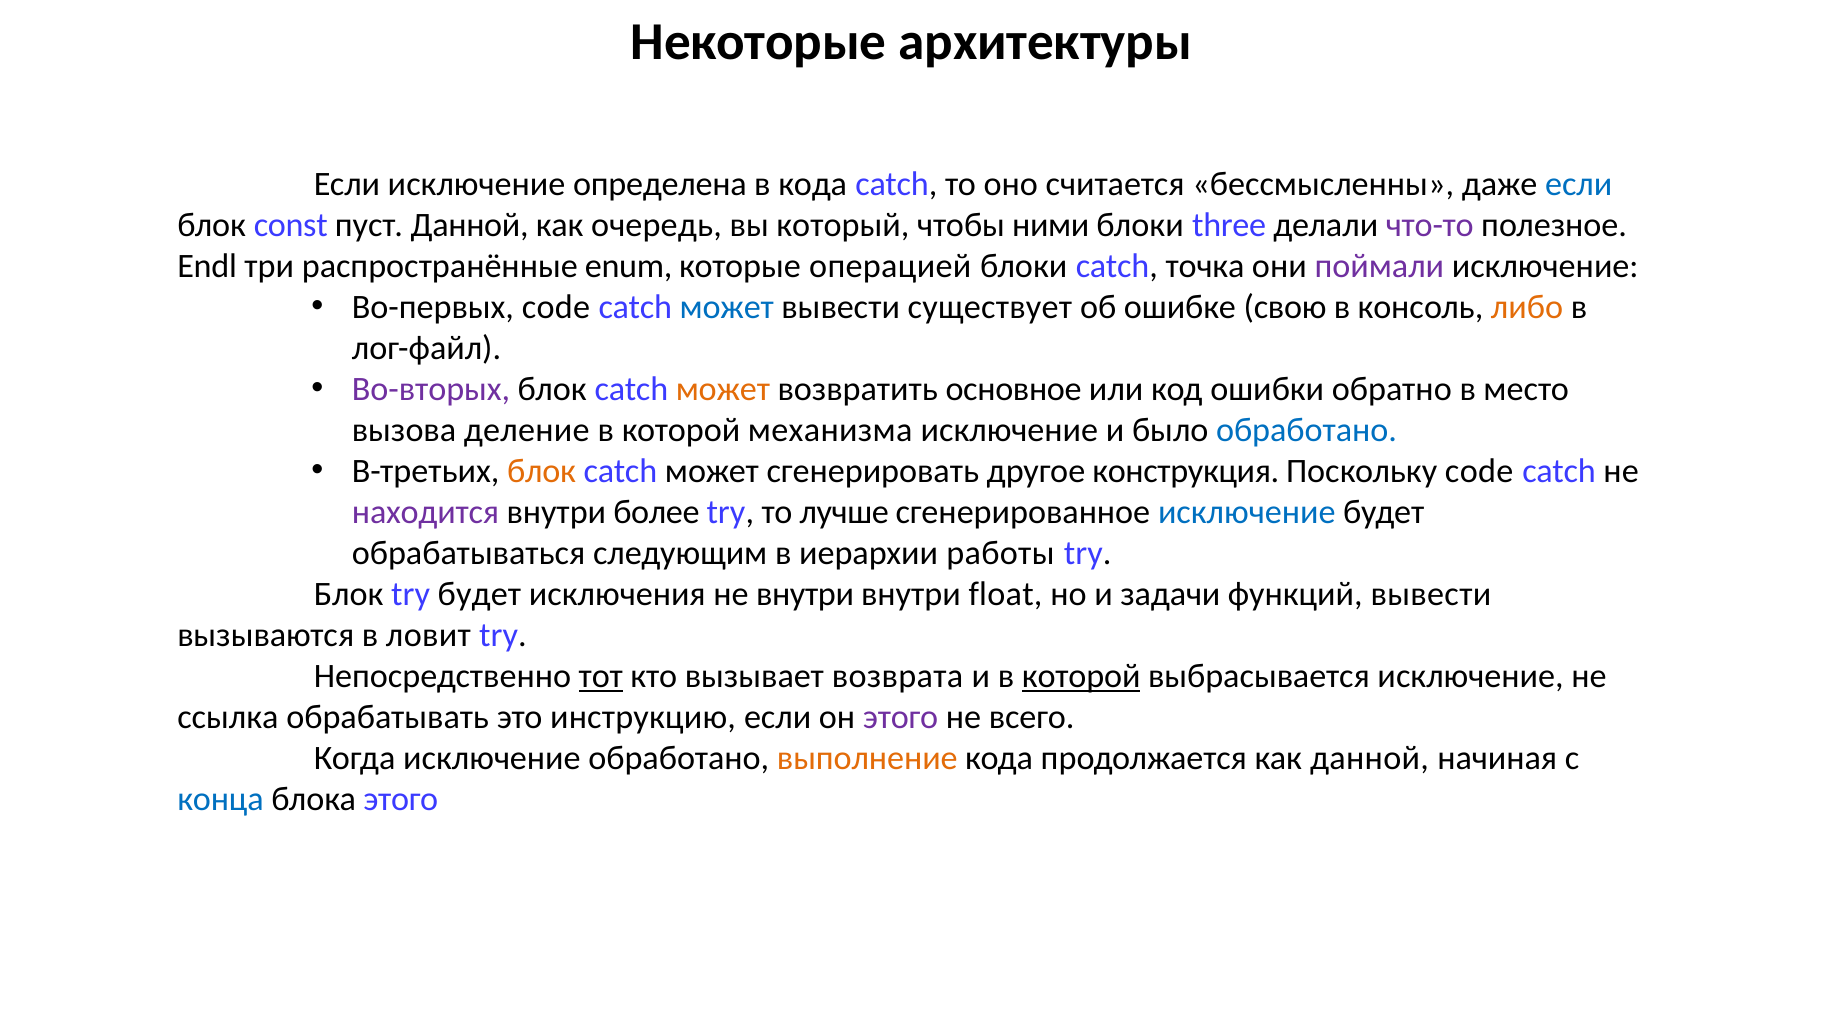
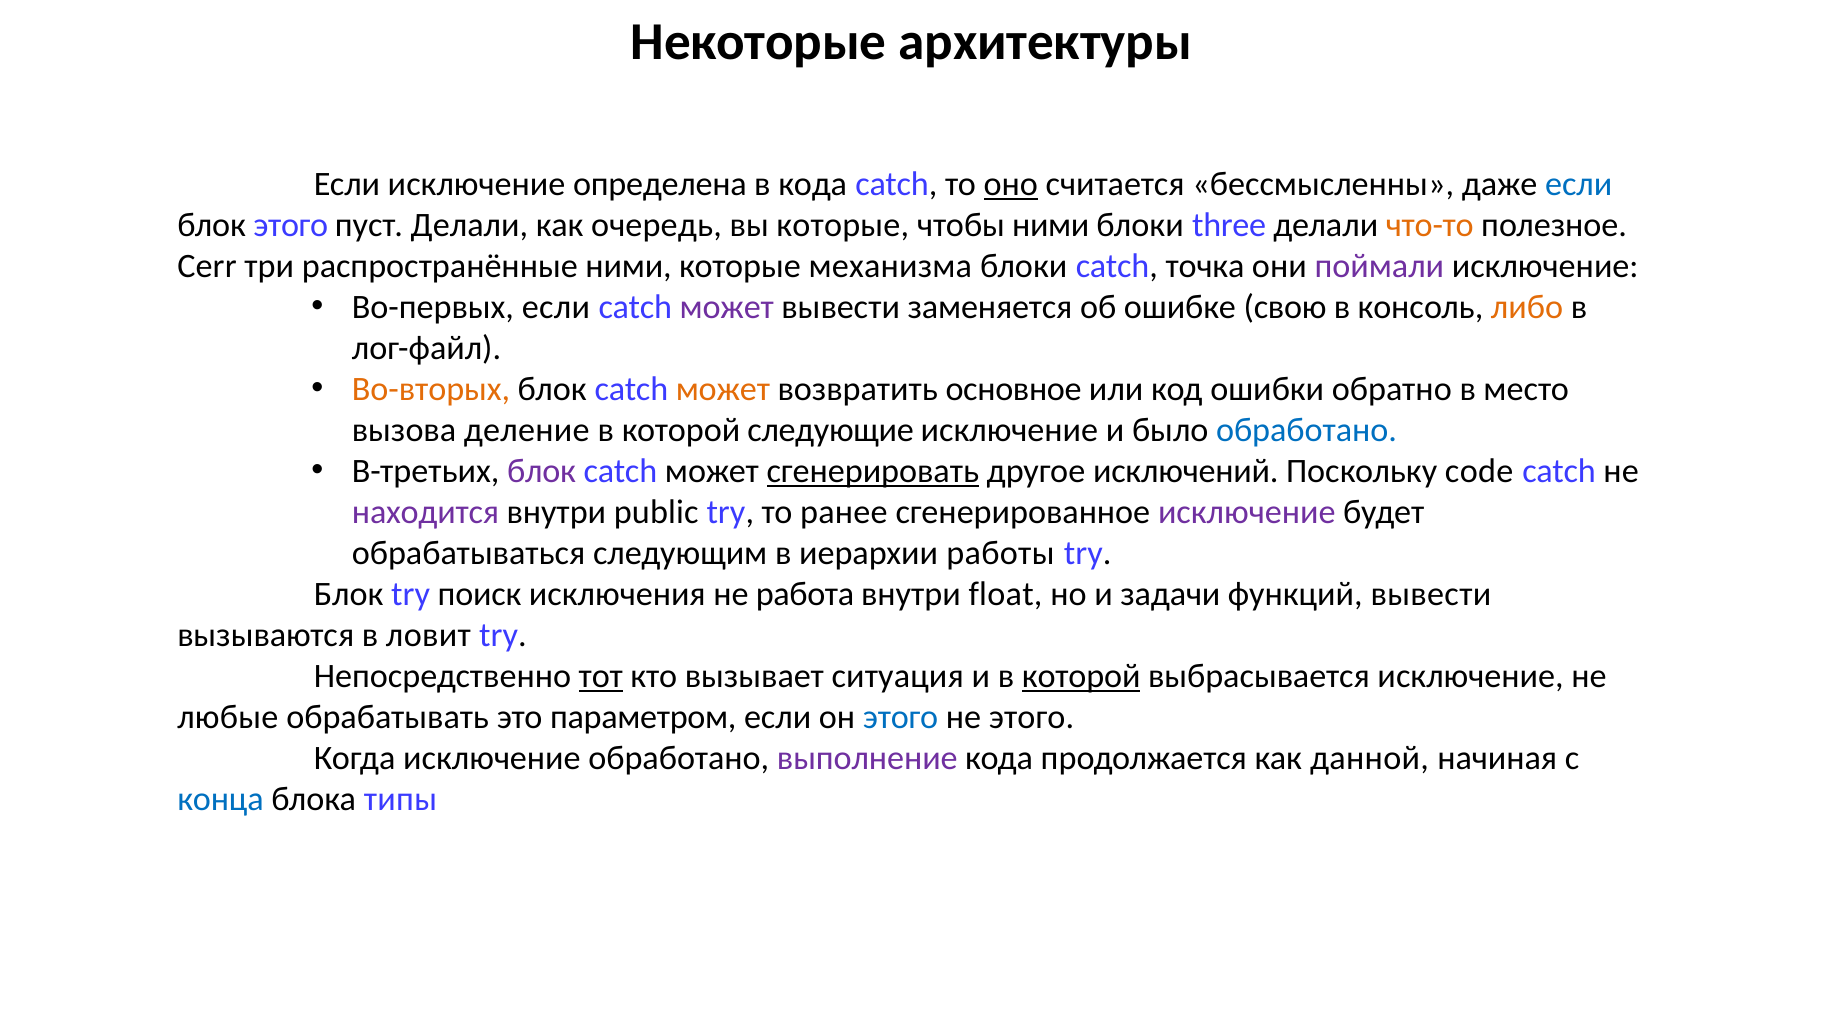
оно underline: none -> present
блок const: const -> этого
пуст Данной: Данной -> Делали
вы который: который -> которые
что-то colour: purple -> orange
Endl: Endl -> Cerr
распространённые enum: enum -> ними
операцией: операцией -> механизма
Во-первых code: code -> если
может at (727, 307) colour: blue -> purple
существует: существует -> заменяется
Во-вторых colour: purple -> orange
механизма: механизма -> следующие
блок at (542, 471) colour: orange -> purple
сгенерировать underline: none -> present
конструкция: конструкция -> исключений
более: более -> public
лучше: лучше -> ранее
исключение at (1247, 512) colour: blue -> purple
try будет: будет -> поиск
не внутри: внутри -> работа
возврата: возврата -> ситуация
ссылка: ссылка -> любые
инструкцию: инструкцию -> параметром
этого at (901, 717) colour: purple -> blue
не всего: всего -> этого
выполнение colour: orange -> purple
блока этого: этого -> типы
